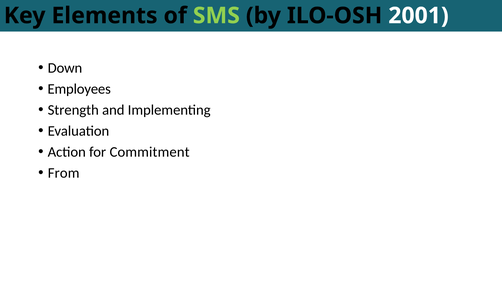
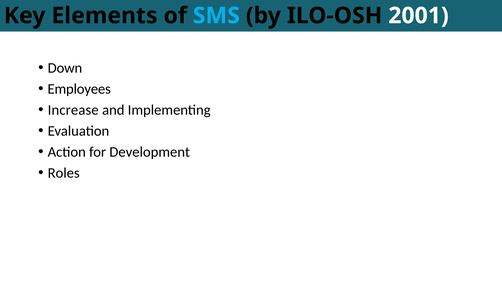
SMS colour: light green -> light blue
Strength: Strength -> Increase
Commitment: Commitment -> Development
From: From -> Roles
